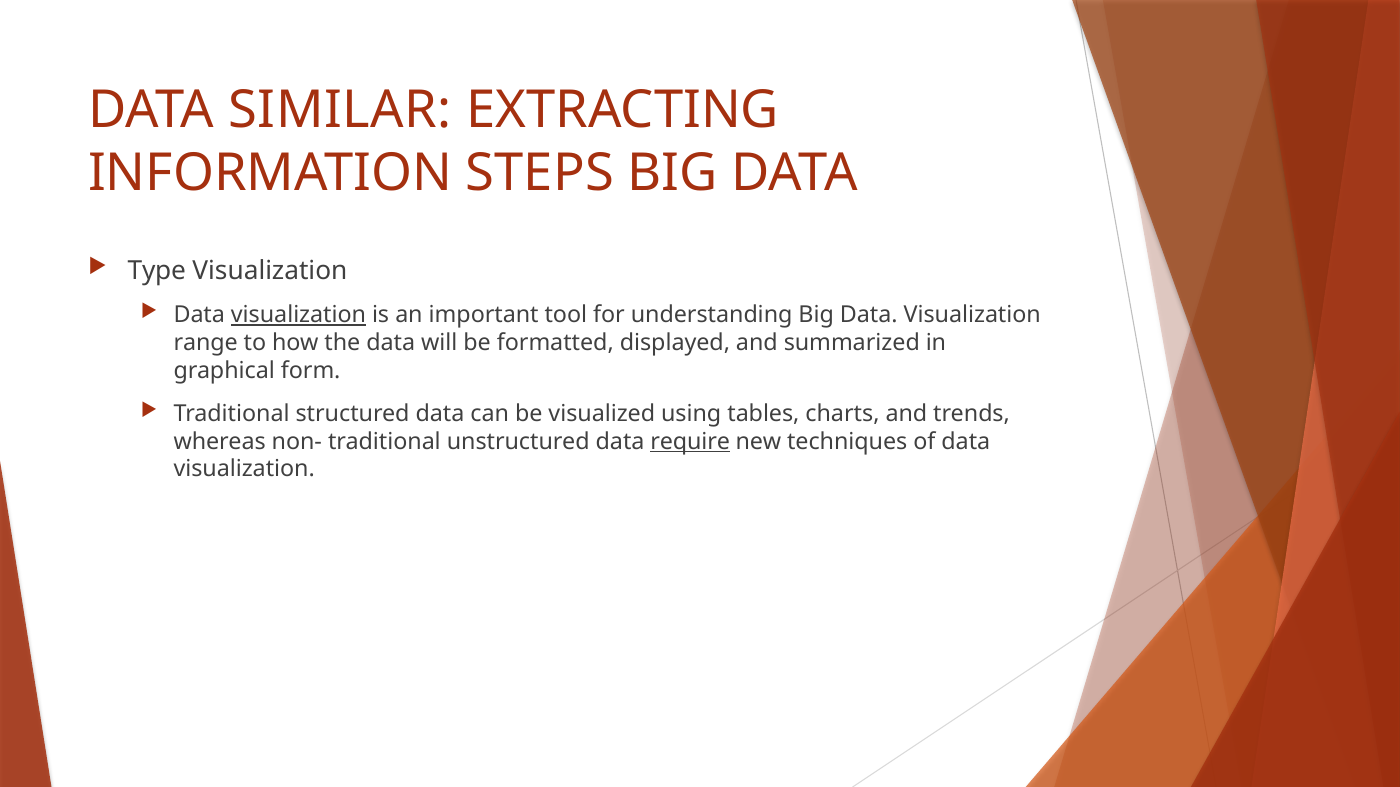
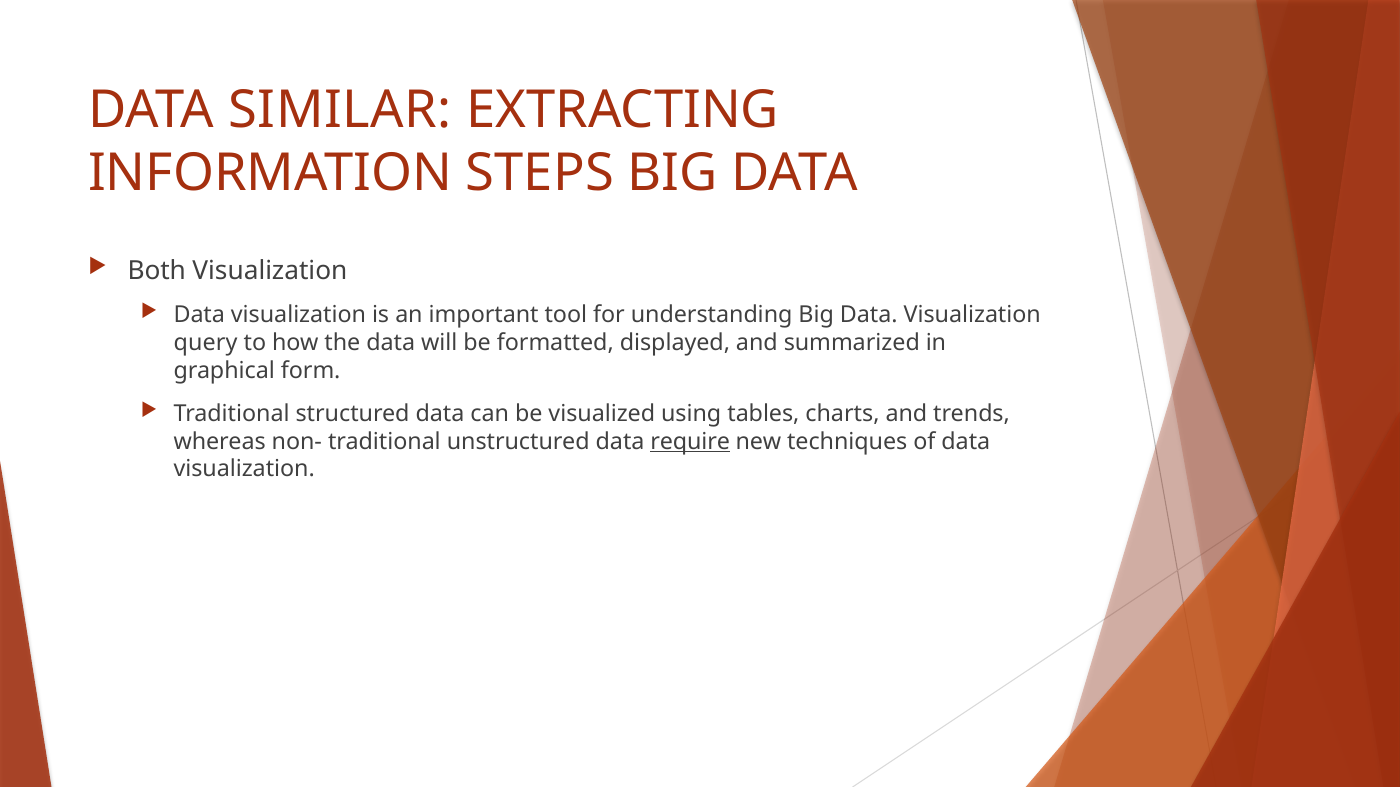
Type: Type -> Both
visualization at (299, 315) underline: present -> none
range: range -> query
